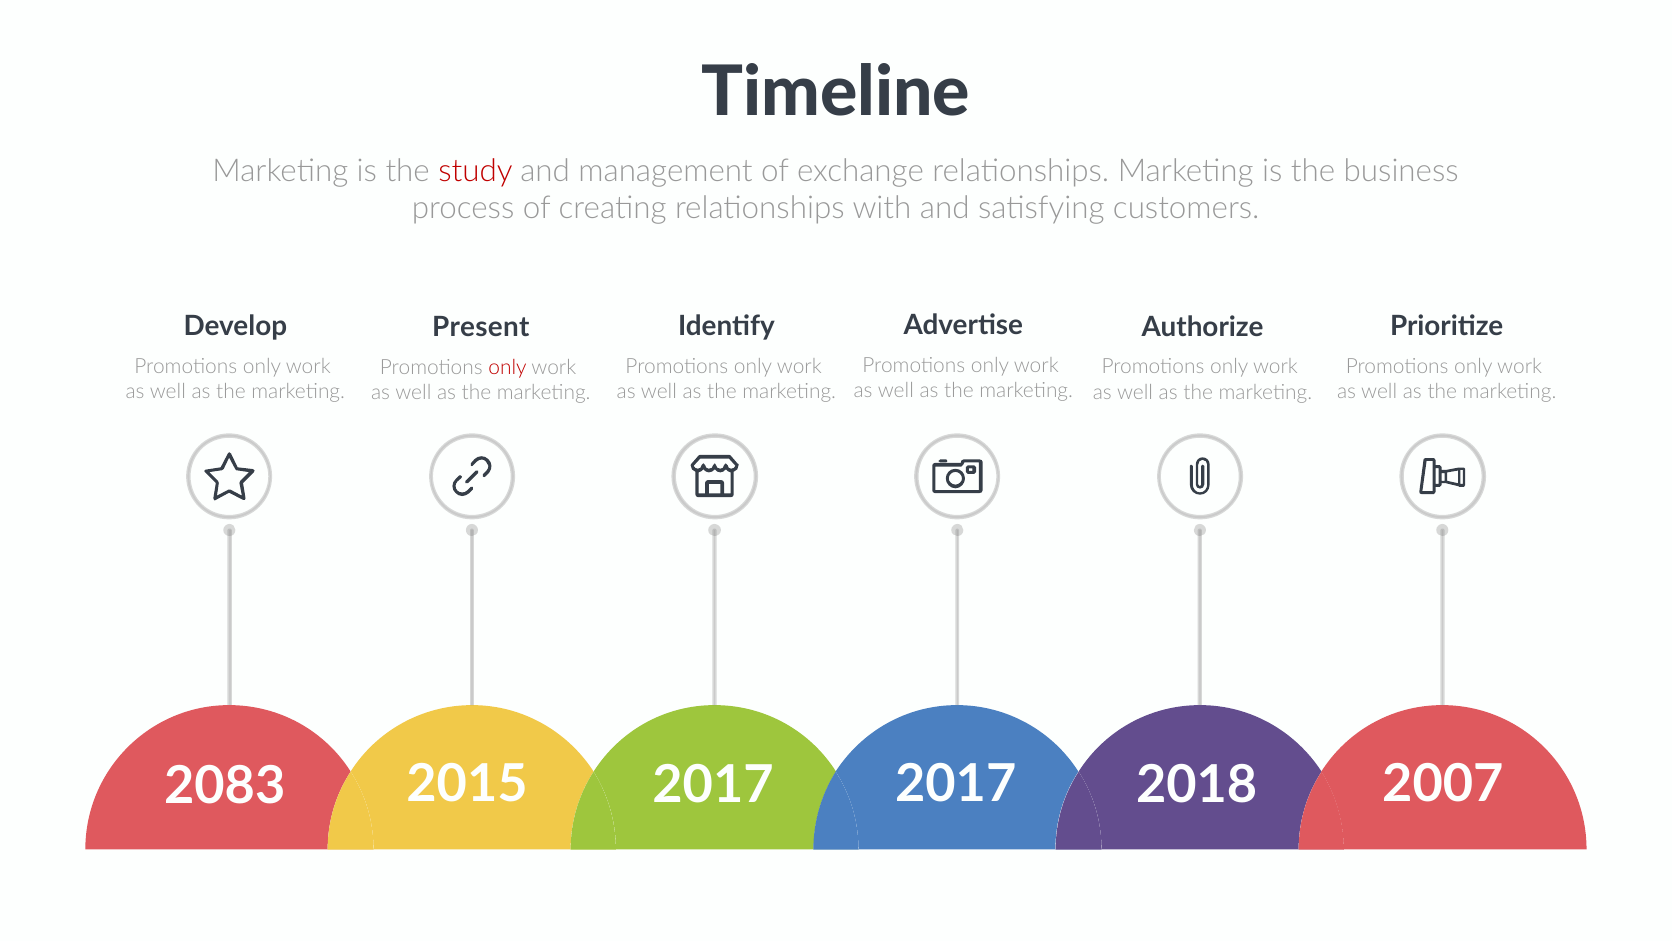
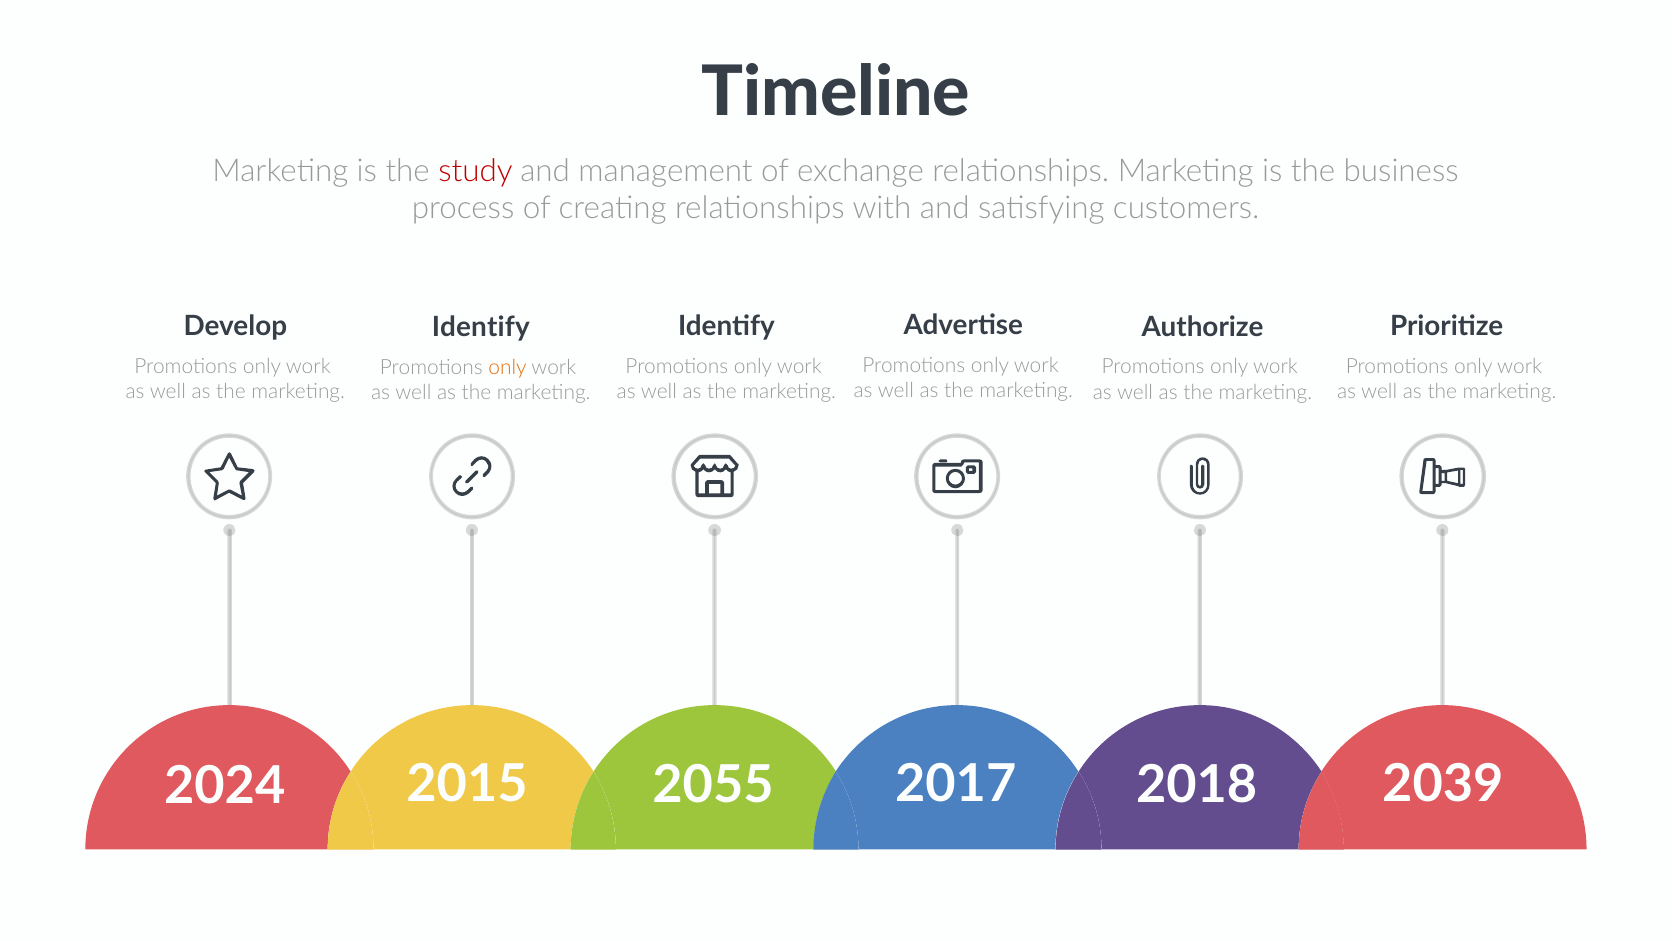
Present at (481, 327): Present -> Identify
only at (508, 367) colour: red -> orange
2083: 2083 -> 2024
2015 2017: 2017 -> 2055
2007: 2007 -> 2039
